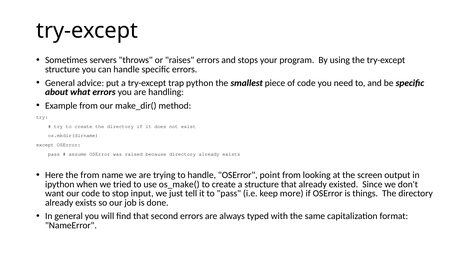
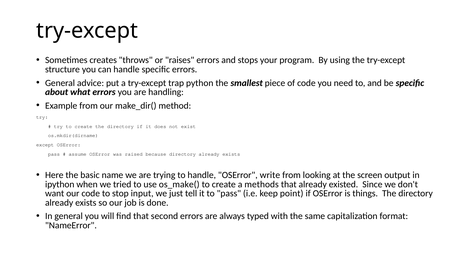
servers: servers -> creates
the from: from -> basic
point: point -> write
a structure: structure -> methods
more: more -> point
